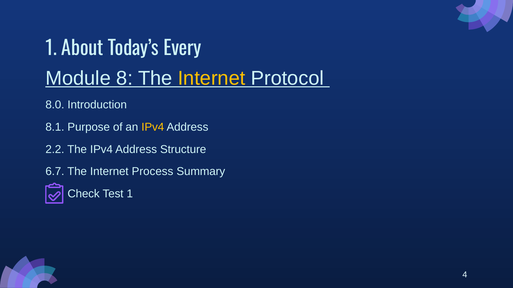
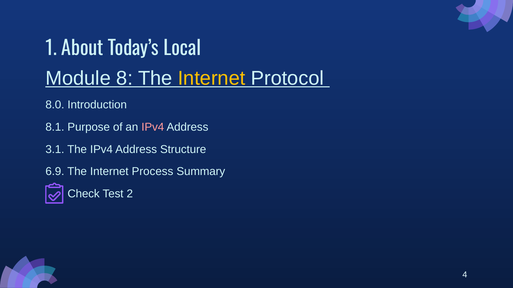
Every: Every -> Local
IPv4 at (153, 127) colour: yellow -> pink
2.2: 2.2 -> 3.1
6.7: 6.7 -> 6.9
Test 1: 1 -> 2
